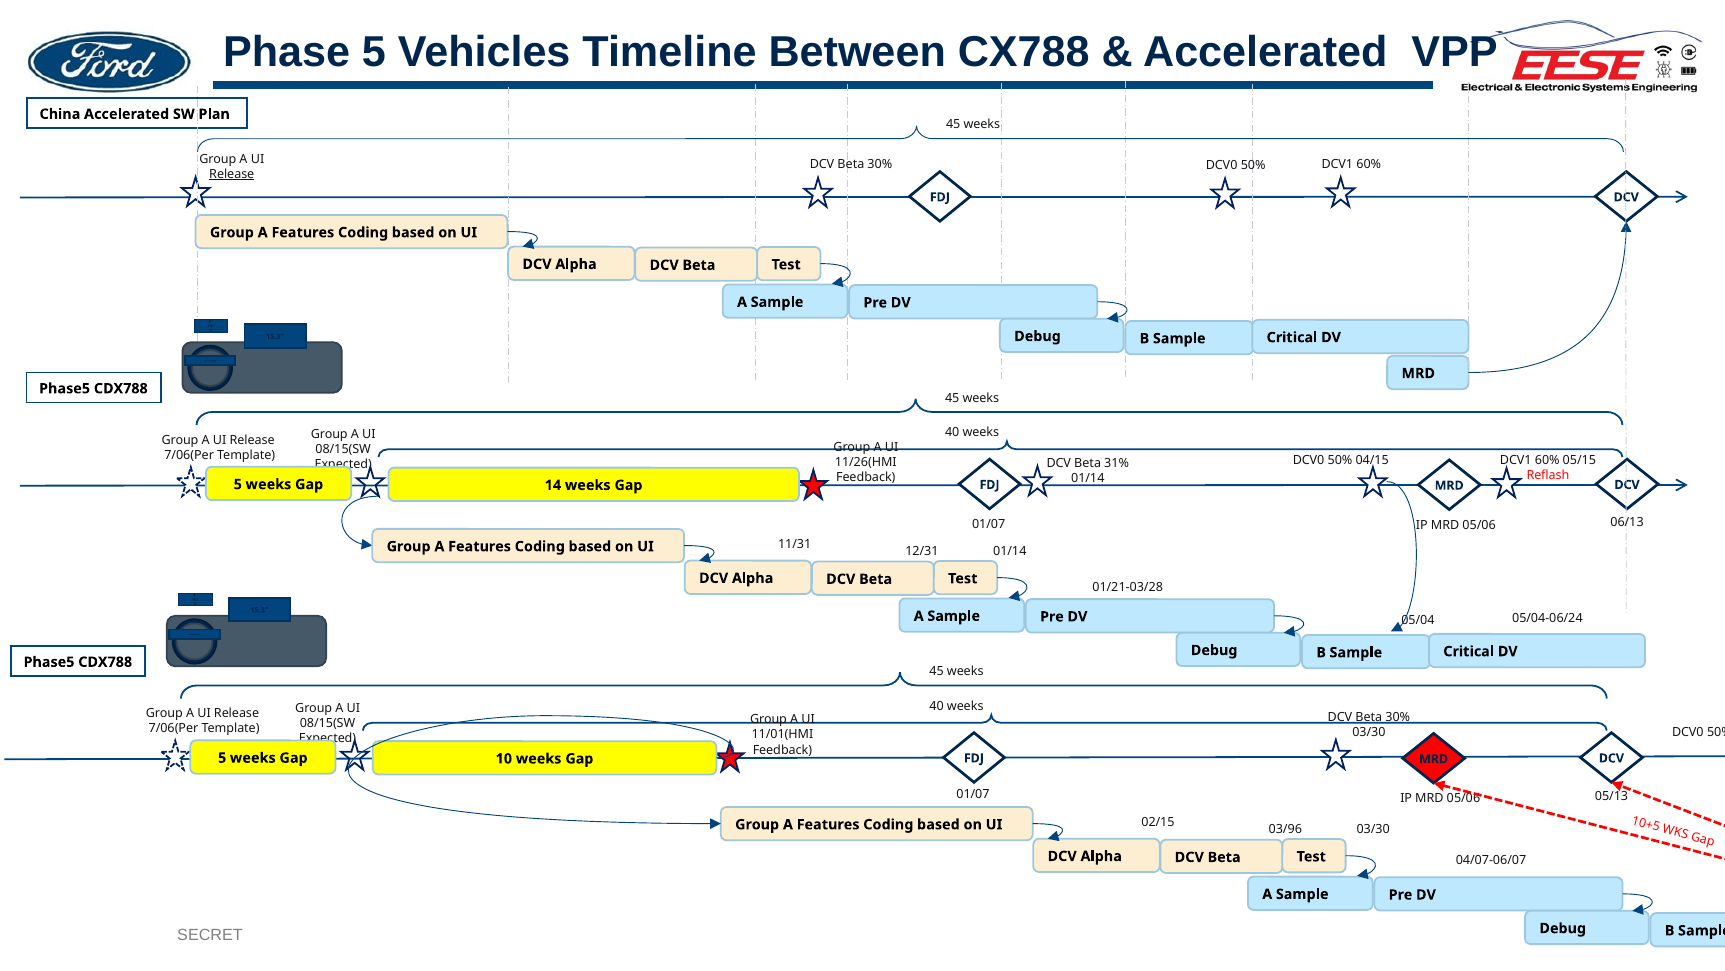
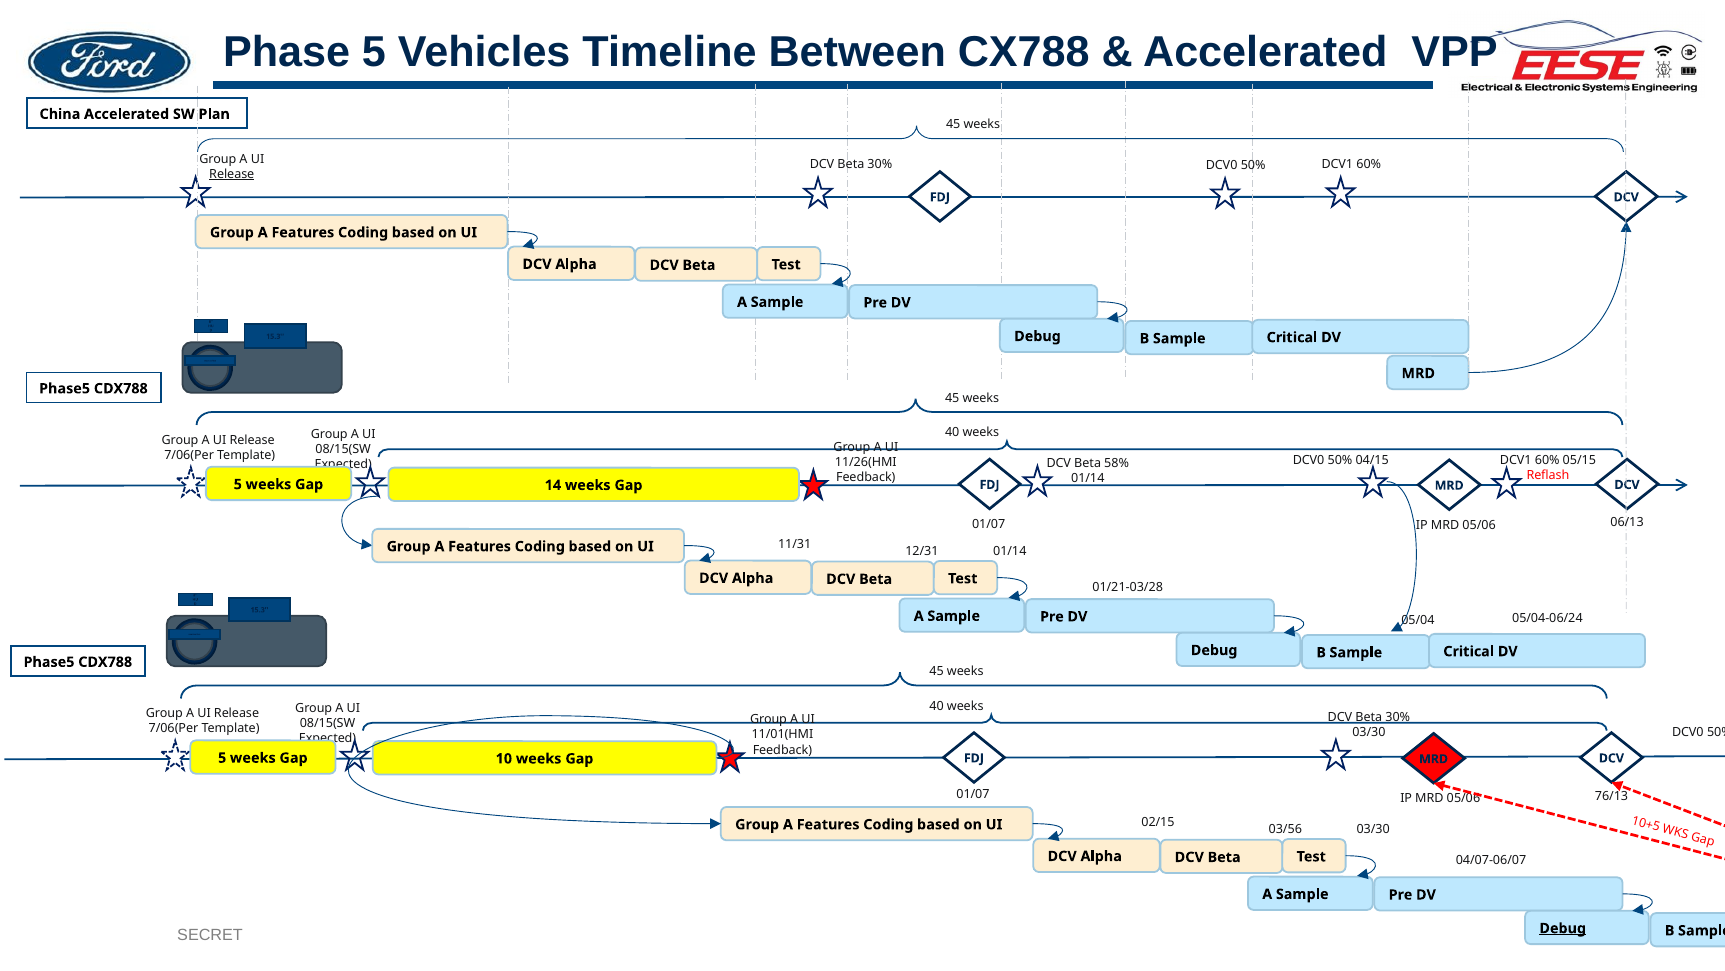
31%: 31% -> 58%
05/13: 05/13 -> 76/13
03/96: 03/96 -> 03/56
Debug at (1563, 928) underline: none -> present
